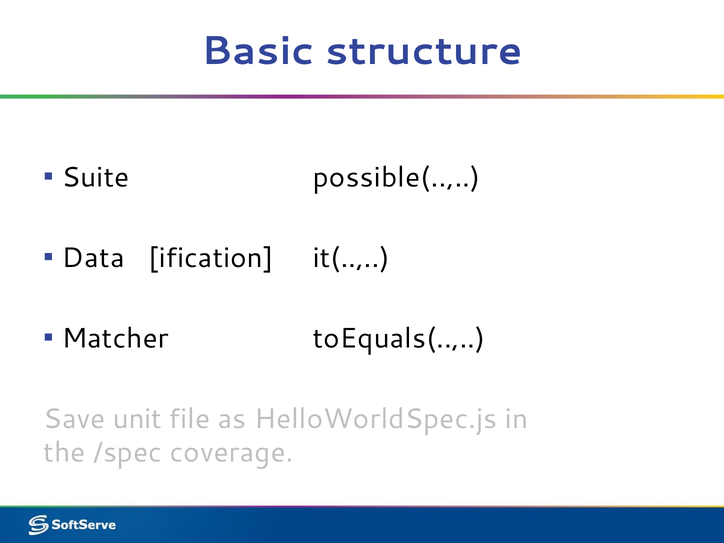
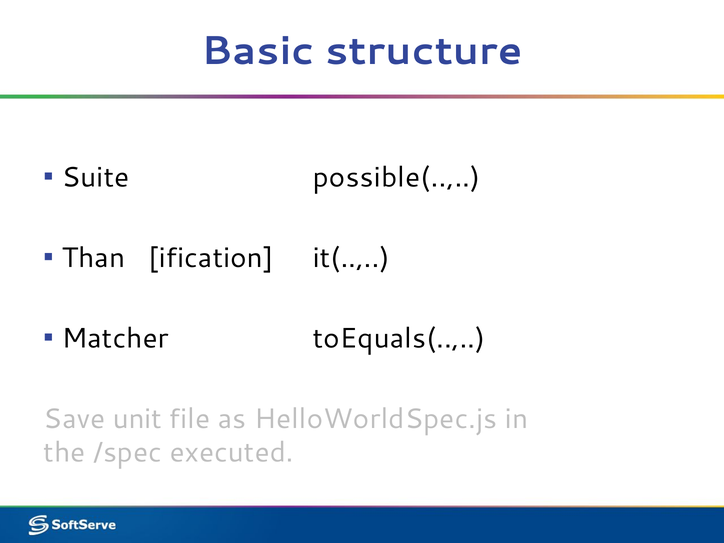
Data: Data -> Than
coverage: coverage -> executed
